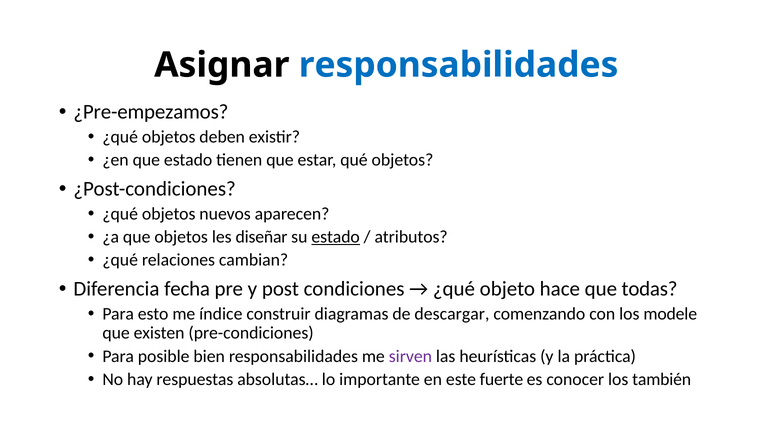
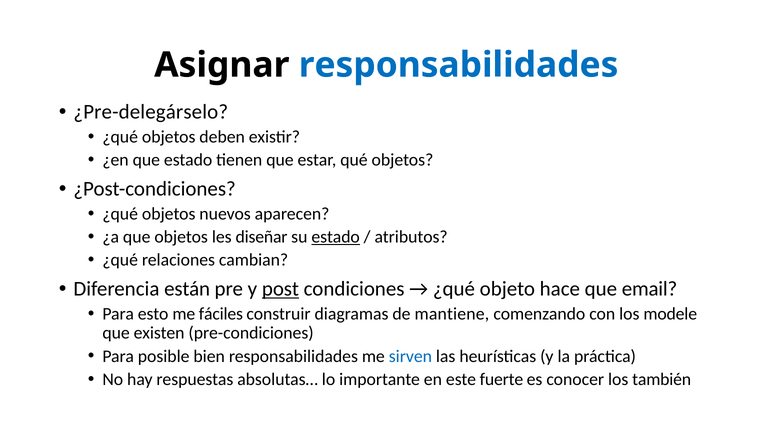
¿Pre-empezamos: ¿Pre-empezamos -> ¿Pre-delegárselo
fecha: fecha -> están
post underline: none -> present
todas: todas -> email
índice: índice -> fáciles
descargar: descargar -> mantiene
sirven colour: purple -> blue
